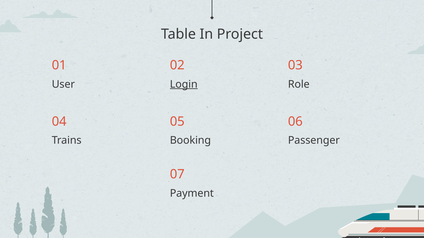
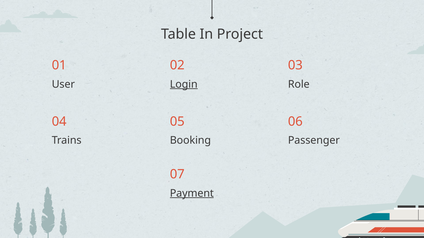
Payment underline: none -> present
